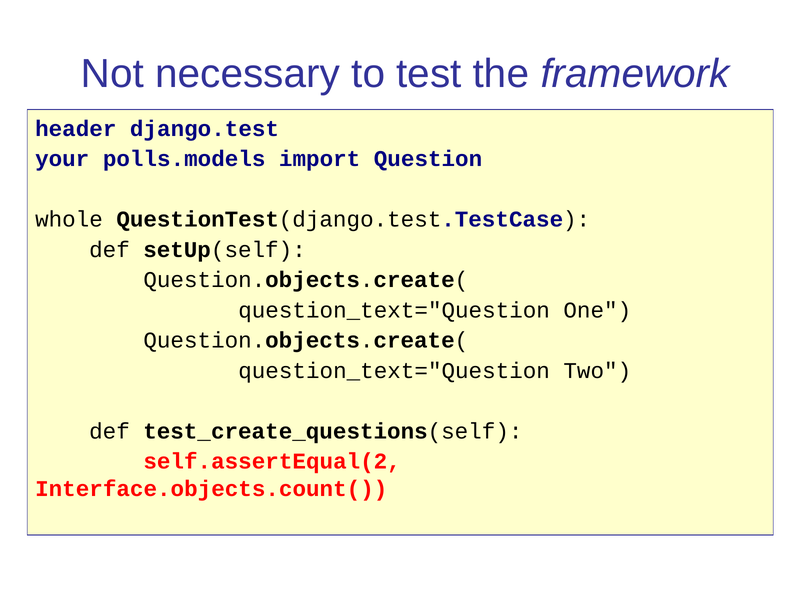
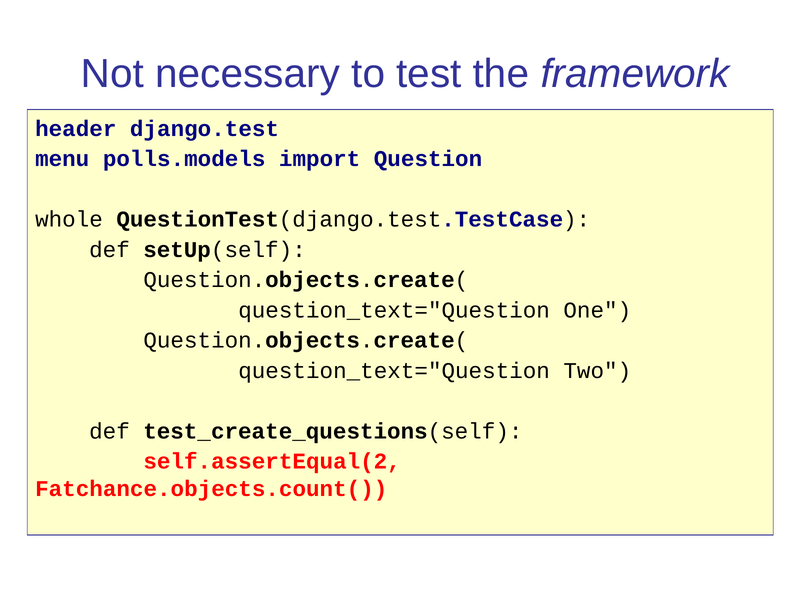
your: your -> menu
Interface.objects.count(: Interface.objects.count( -> Fatchance.objects.count(
